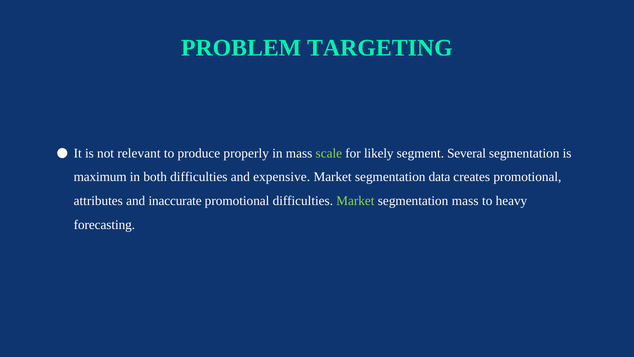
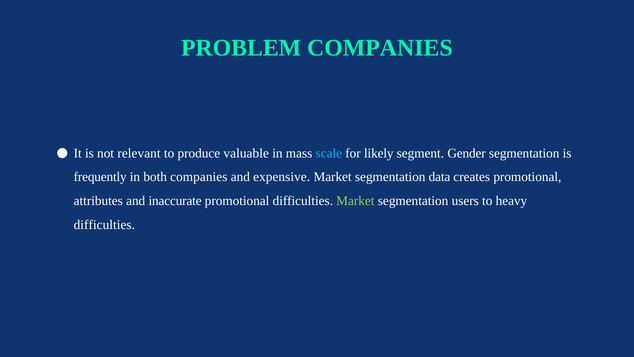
PROBLEM TARGETING: TARGETING -> COMPANIES
properly: properly -> valuable
scale colour: light green -> light blue
Several: Several -> Gender
maximum: maximum -> frequently
both difficulties: difficulties -> companies
segmentation mass: mass -> users
forecasting at (104, 224): forecasting -> difficulties
